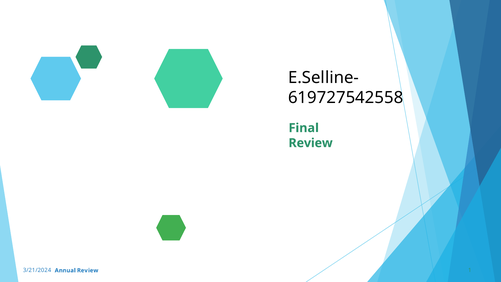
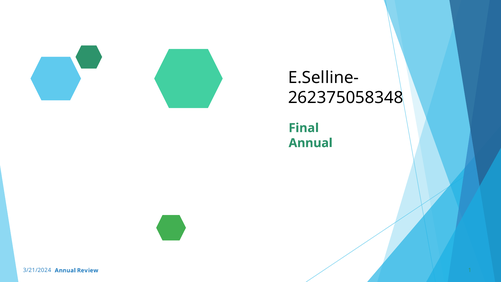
619727542558: 619727542558 -> 262375058348
Review at (311, 143): Review -> Annual
